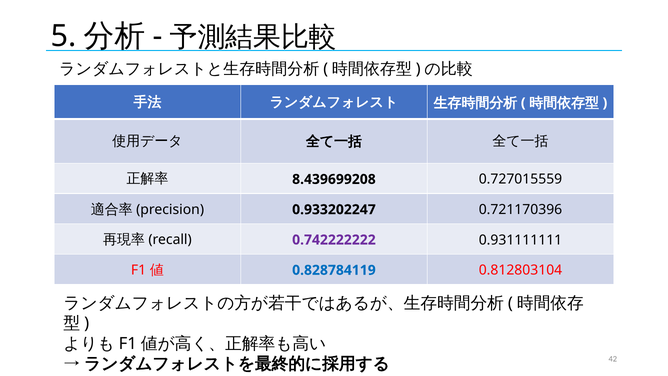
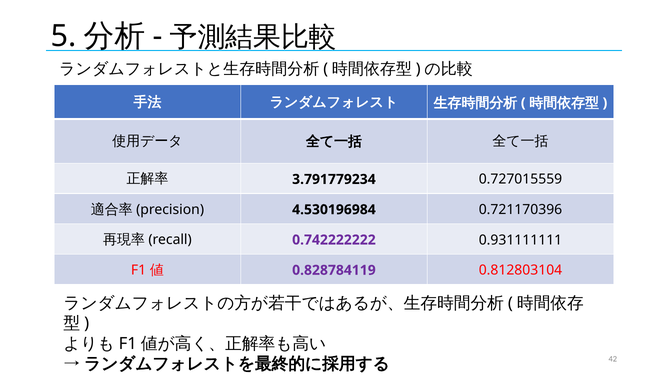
8.439699208: 8.439699208 -> 3.791779234
0.933202247: 0.933202247 -> 4.530196984
0.828784119 colour: blue -> purple
